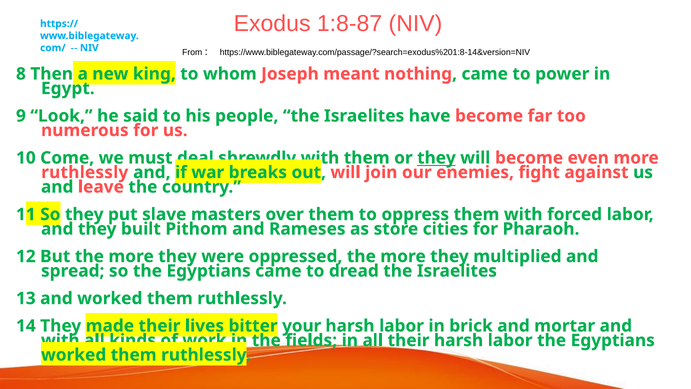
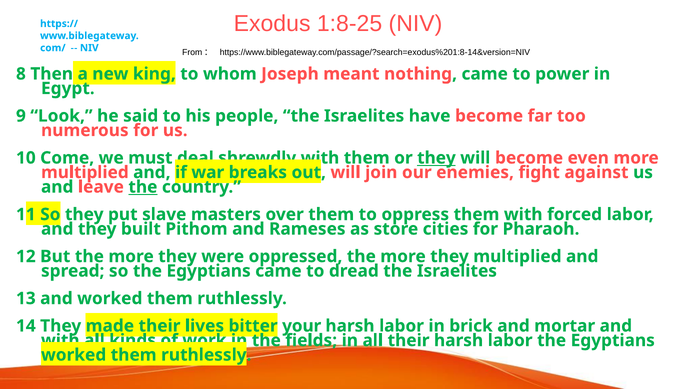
1:8-87: 1:8-87 -> 1:8-25
ruthlessly at (85, 172): ruthlessly -> multiplied
the at (143, 187) underline: none -> present
